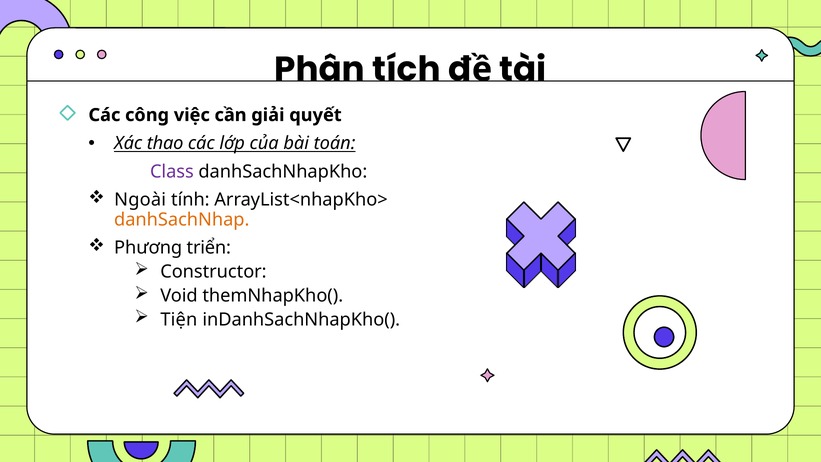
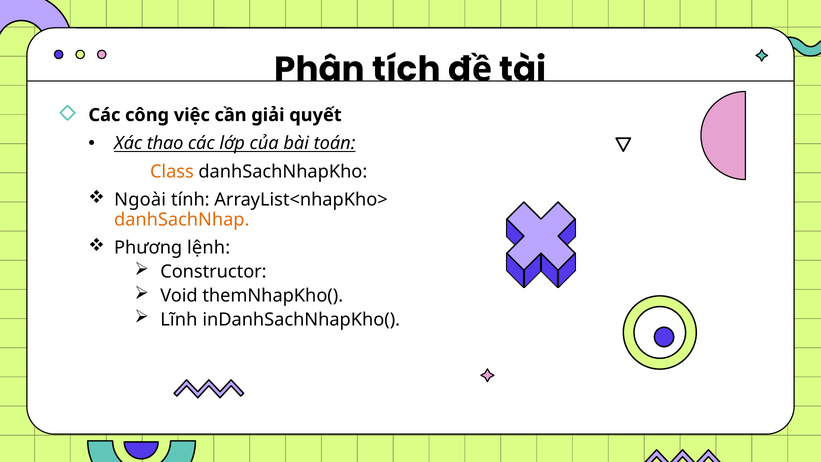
Class colour: purple -> orange
triển: triển -> lệnh
Tiện: Tiện -> Lĩnh
